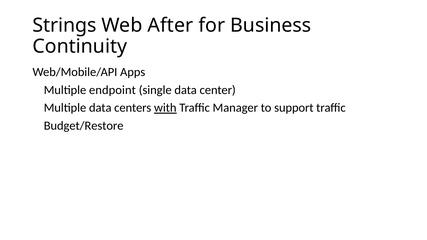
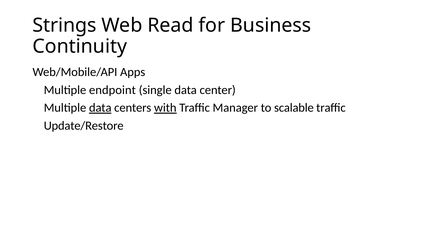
After: After -> Read
data at (100, 108) underline: none -> present
support: support -> scalable
Budget/Restore: Budget/Restore -> Update/Restore
